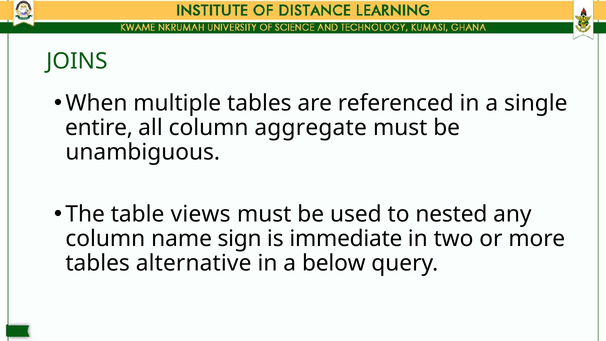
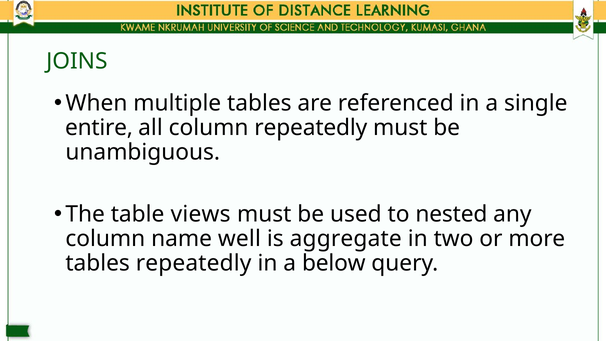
column aggregate: aggregate -> repeatedly
sign: sign -> well
immediate: immediate -> aggregate
tables alternative: alternative -> repeatedly
